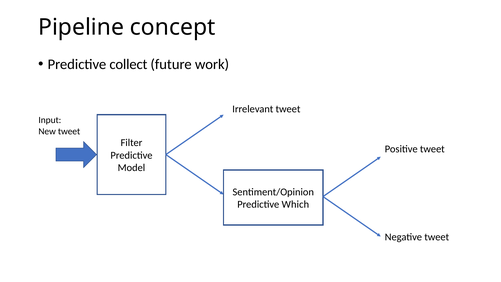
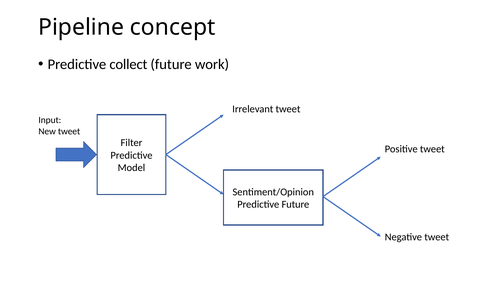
Predictive Which: Which -> Future
